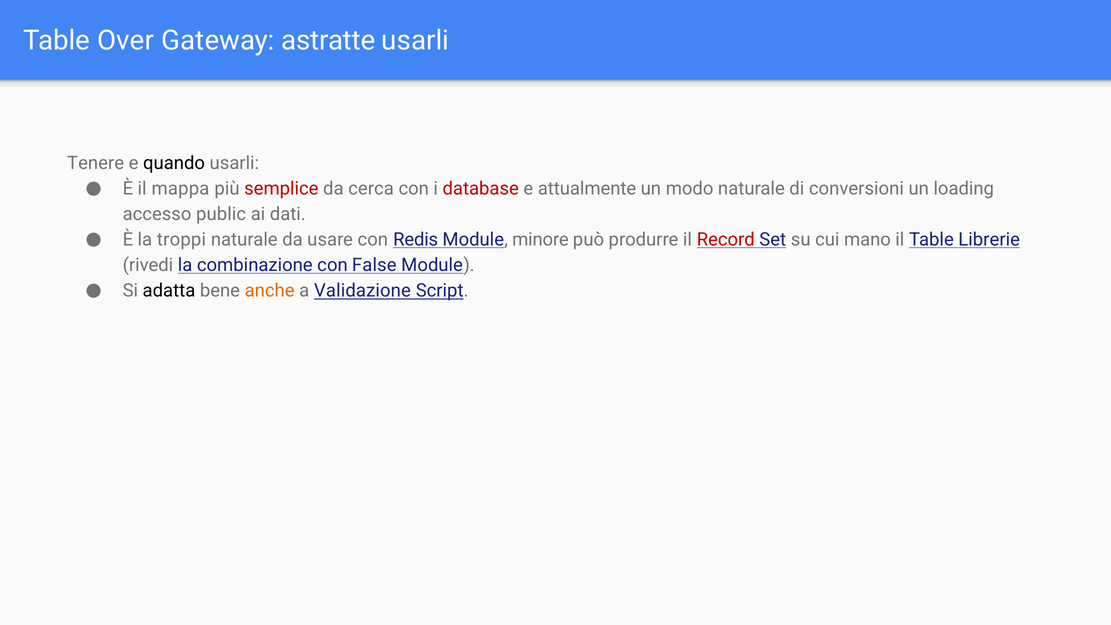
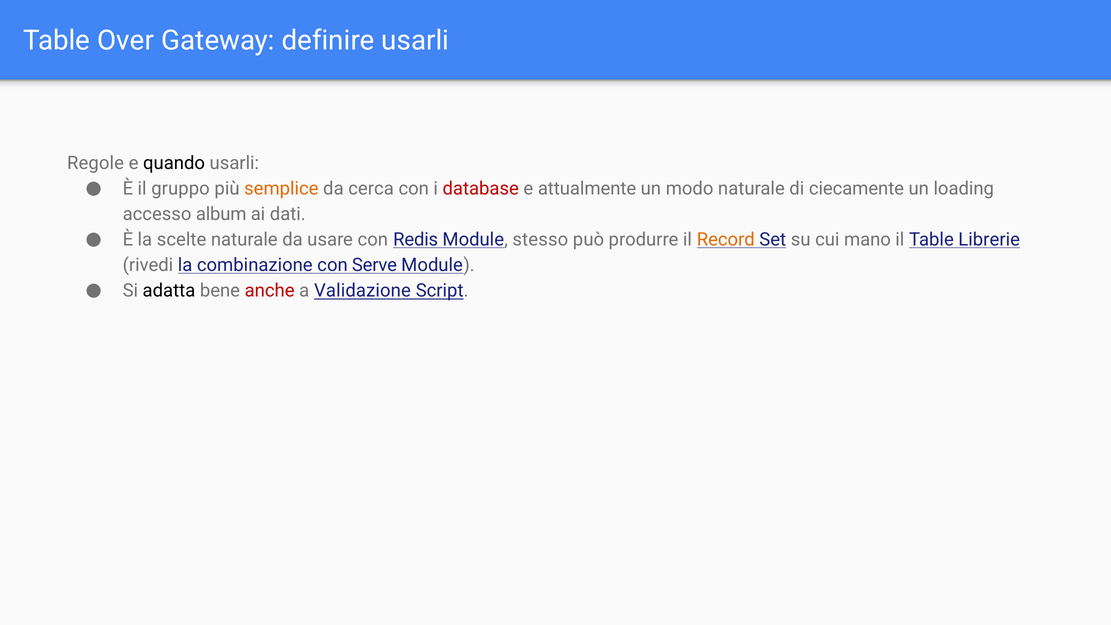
astratte: astratte -> definire
Tenere: Tenere -> Regole
mappa: mappa -> gruppo
semplice colour: red -> orange
conversioni: conversioni -> ciecamente
public: public -> album
troppi: troppi -> scelte
minore: minore -> stesso
Record colour: red -> orange
False: False -> Serve
anche colour: orange -> red
